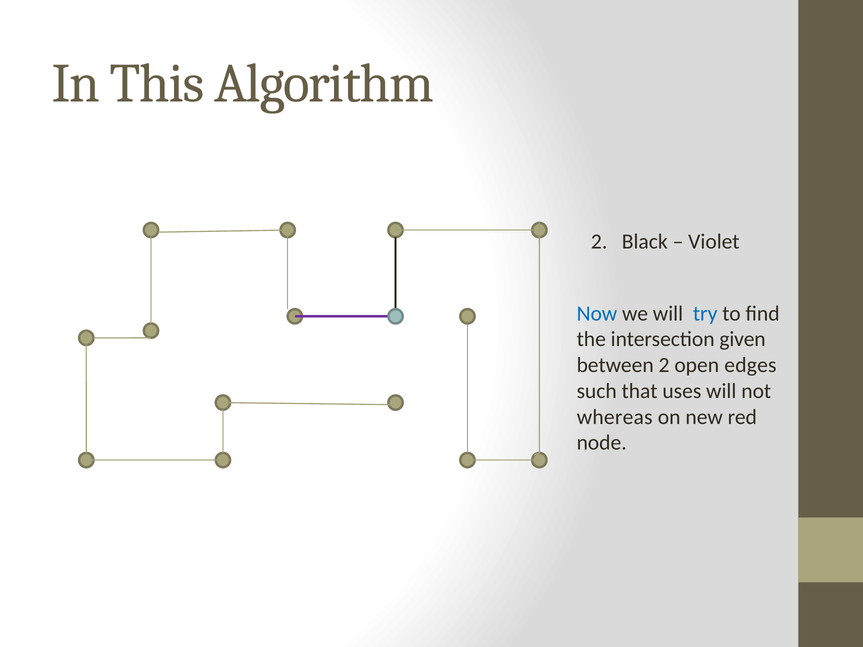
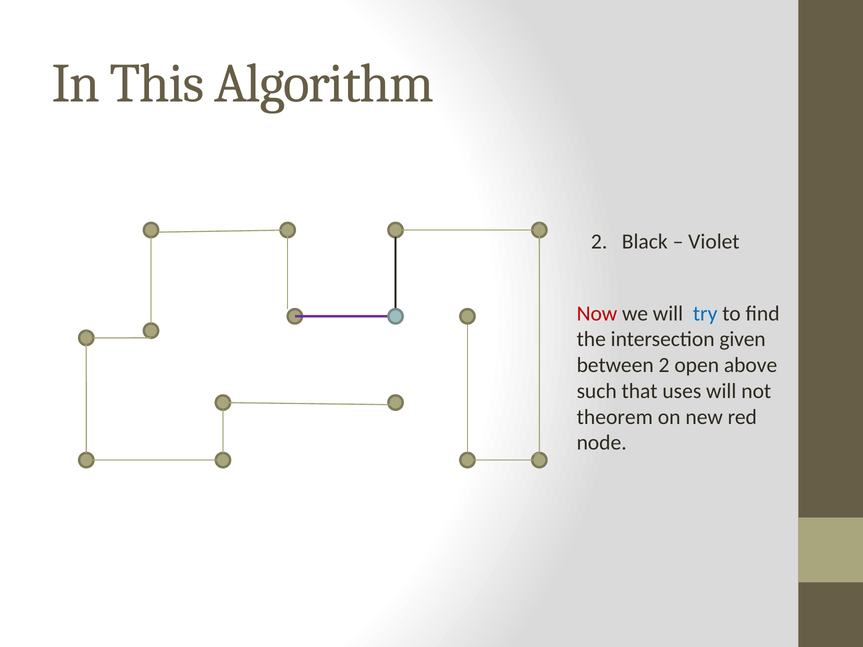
Now colour: blue -> red
edges: edges -> above
whereas: whereas -> theorem
